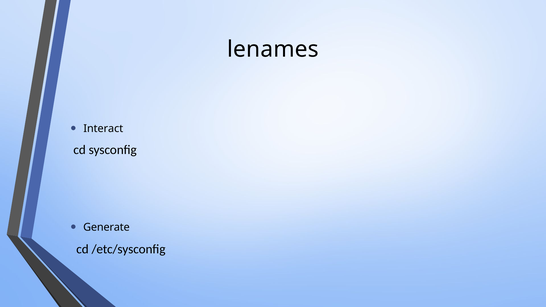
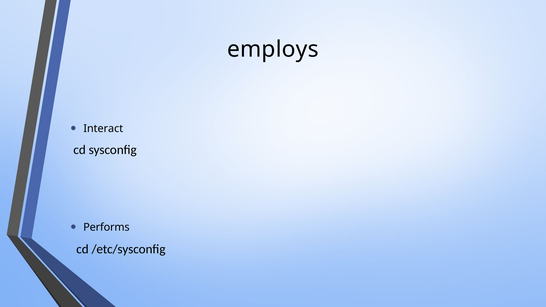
lenames: lenames -> employs
Generate: Generate -> Performs
